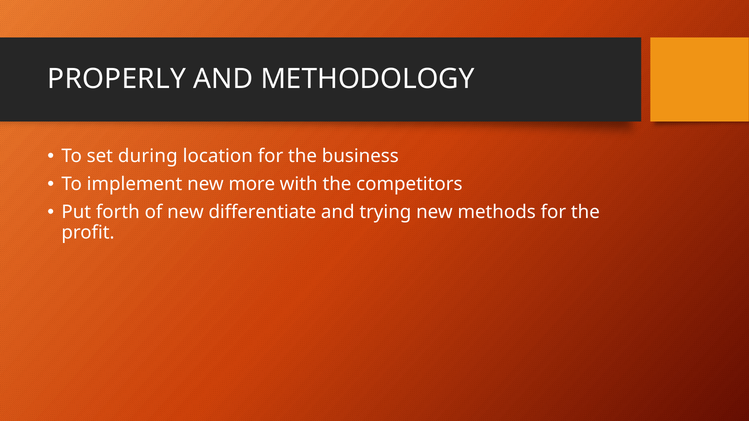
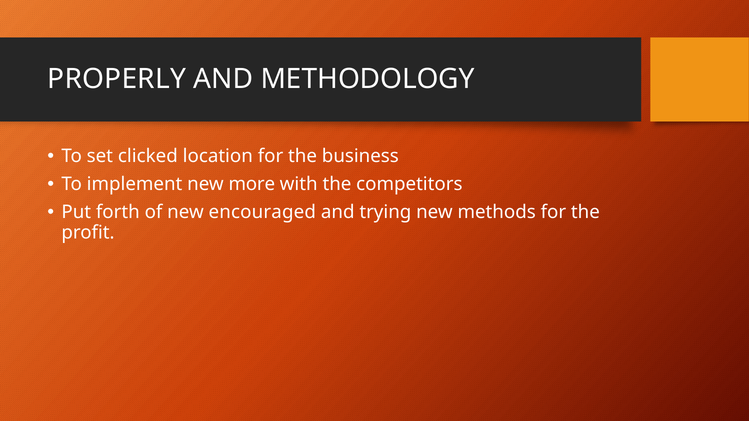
during: during -> clicked
differentiate: differentiate -> encouraged
